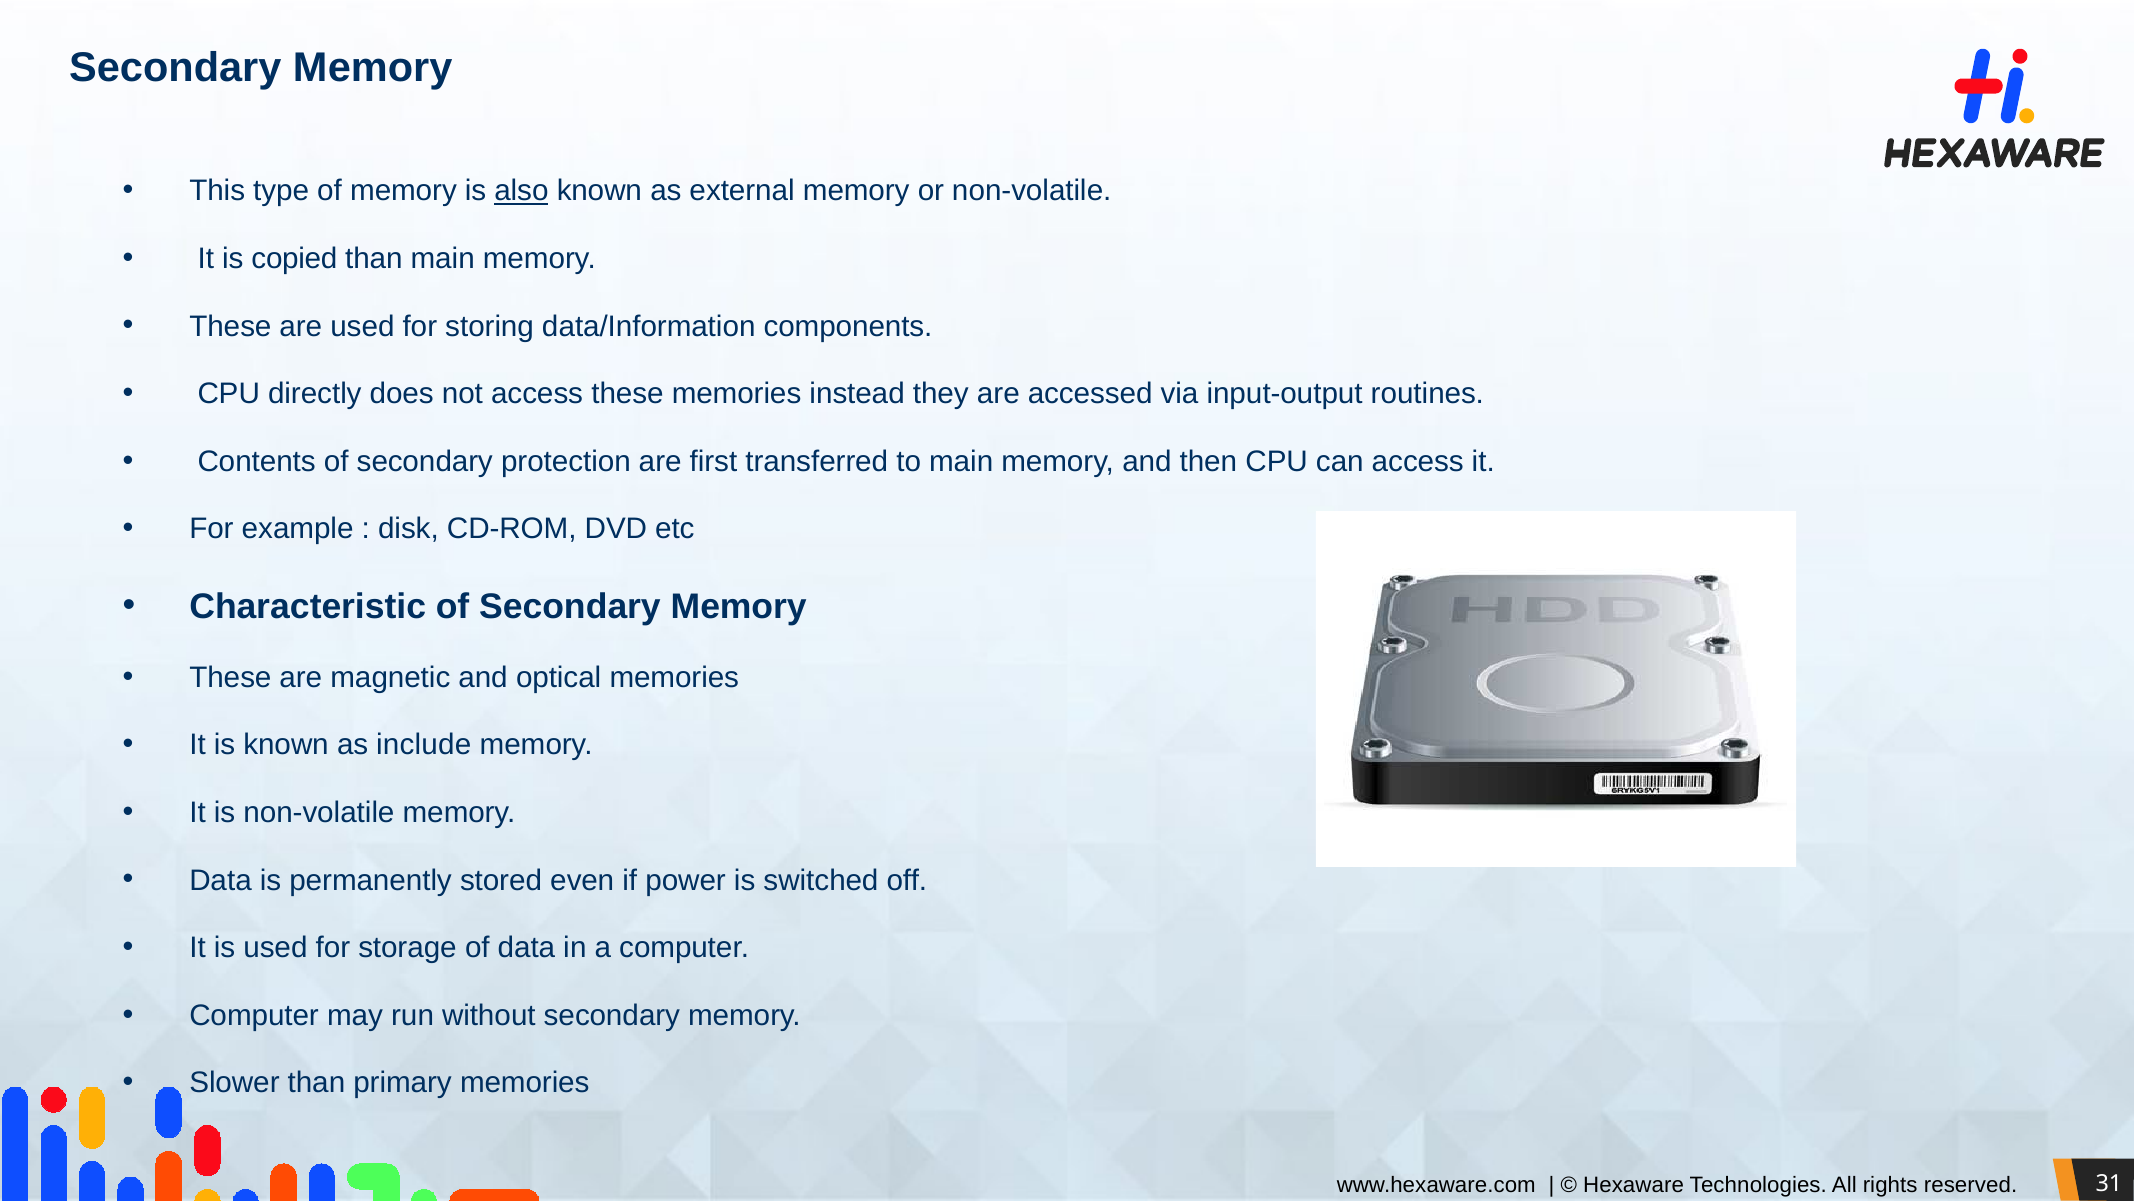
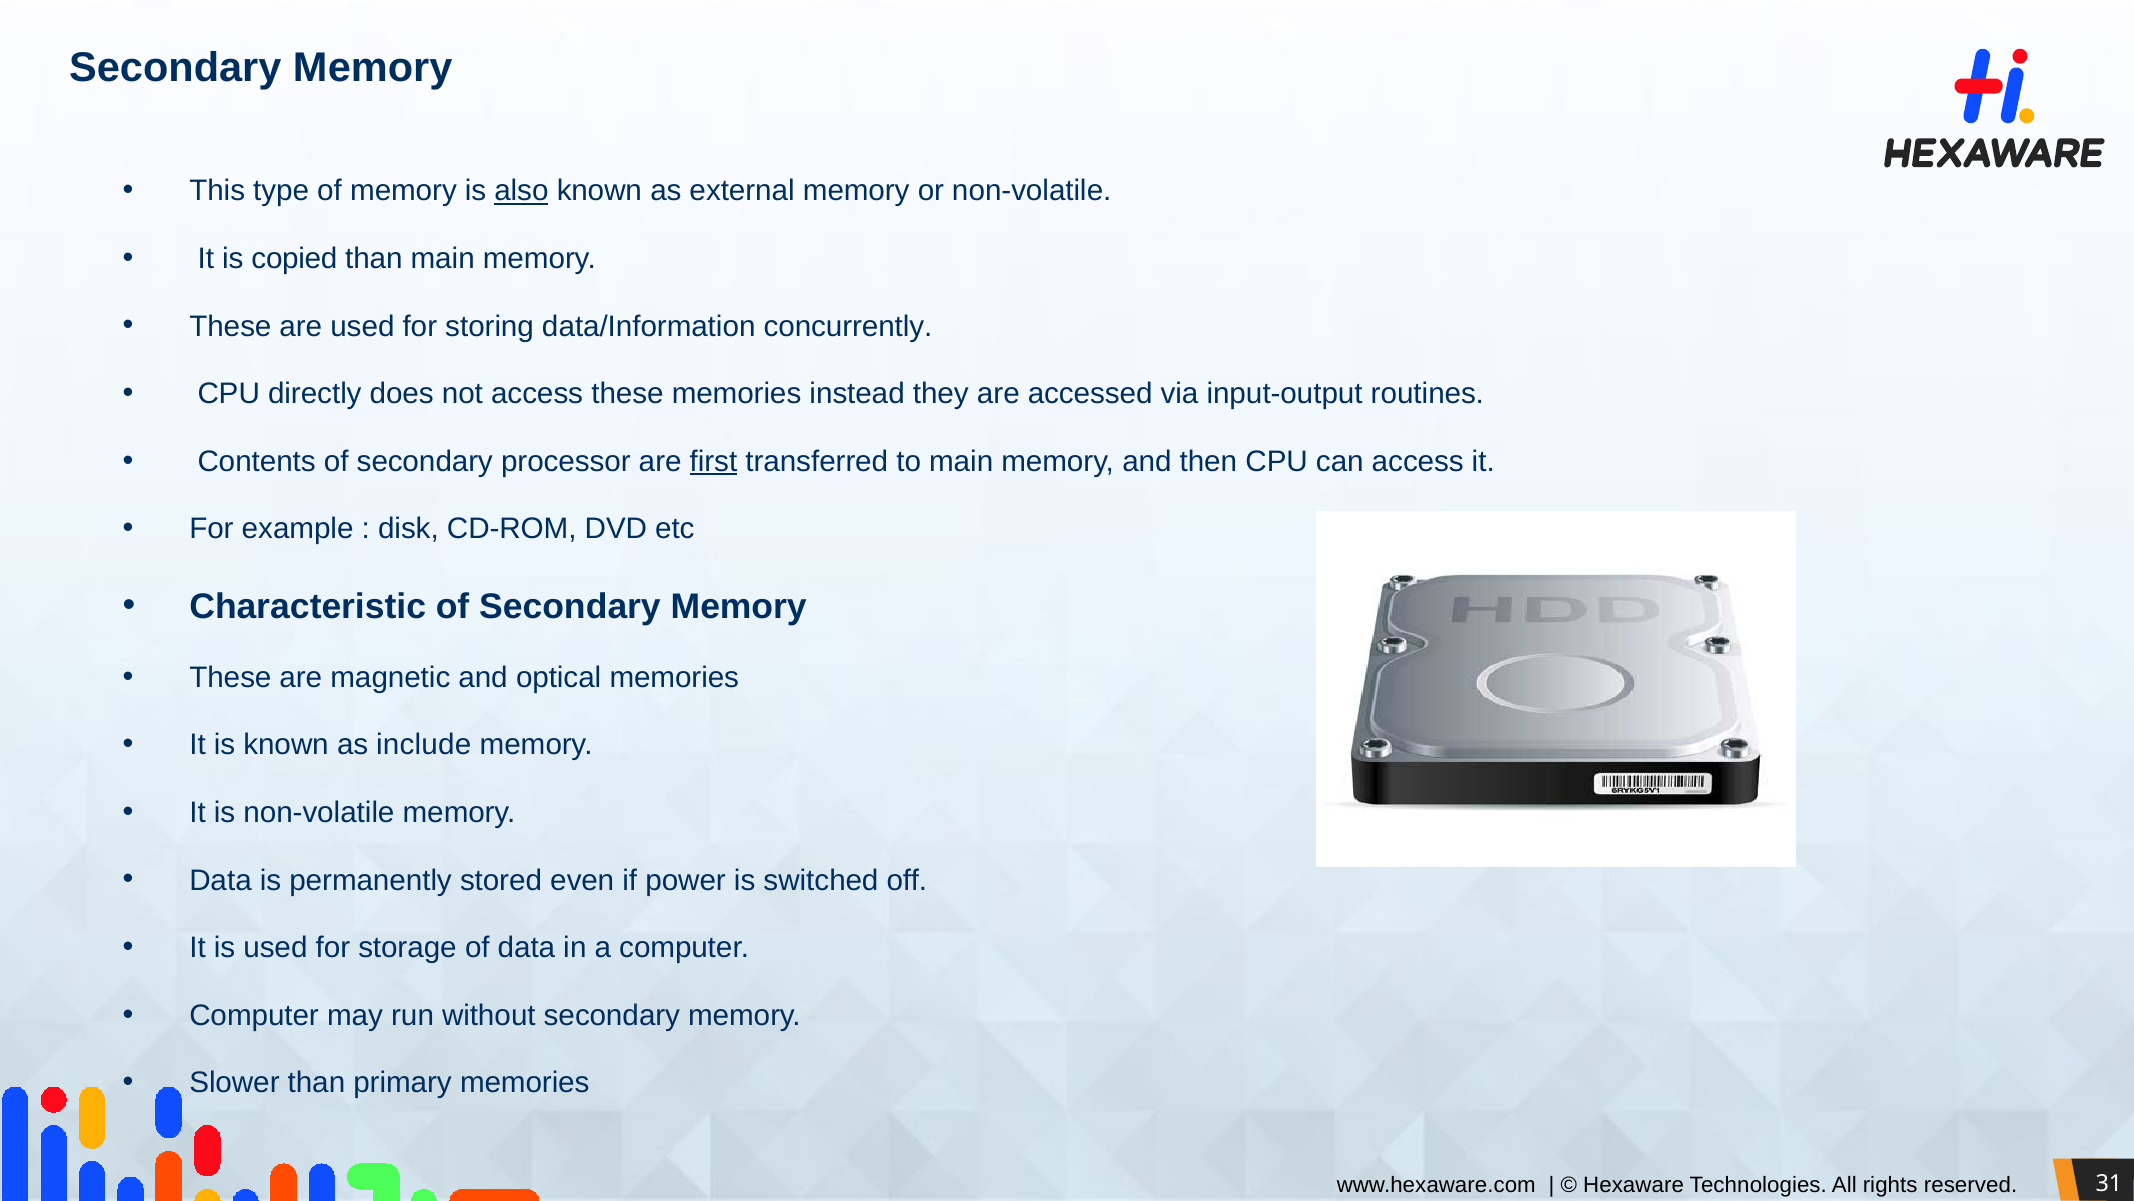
components: components -> concurrently
protection: protection -> processor
first underline: none -> present
